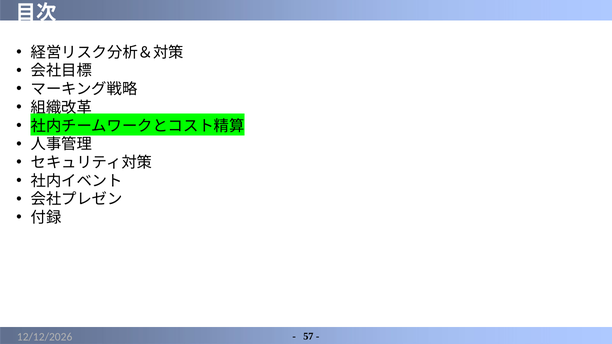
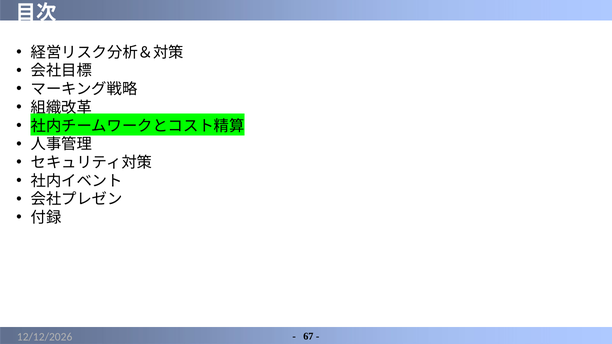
57: 57 -> 67
